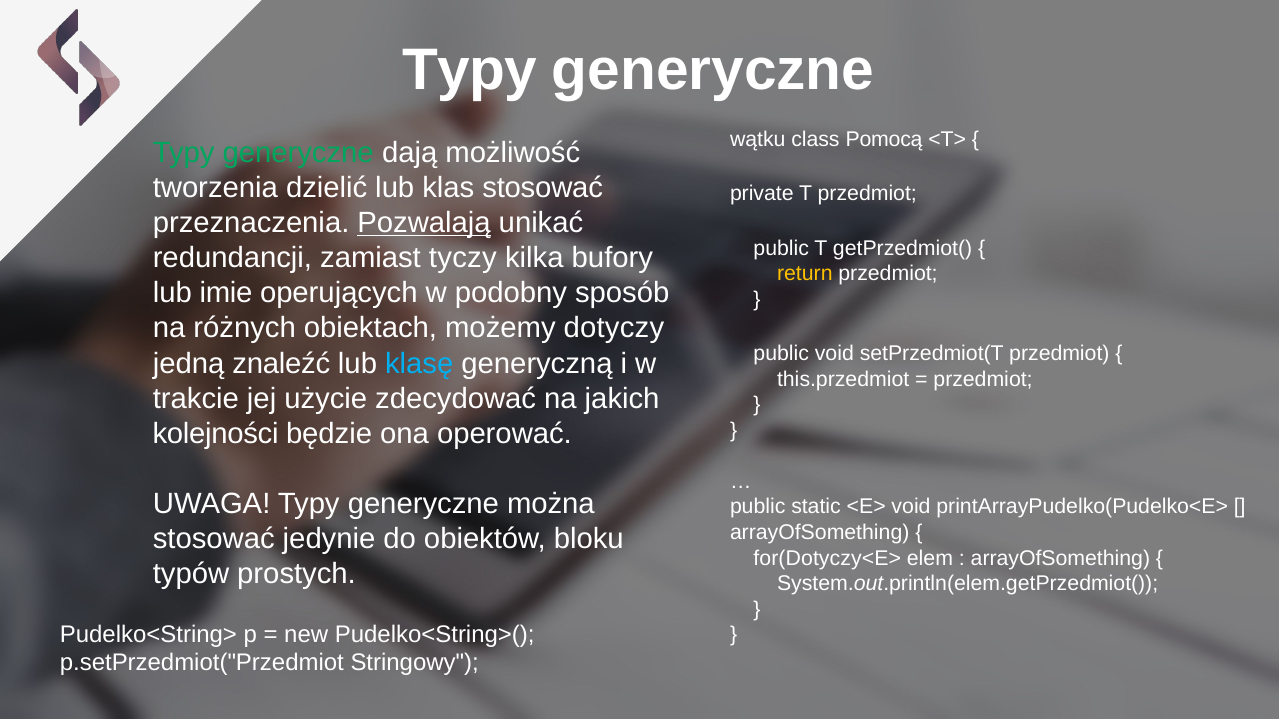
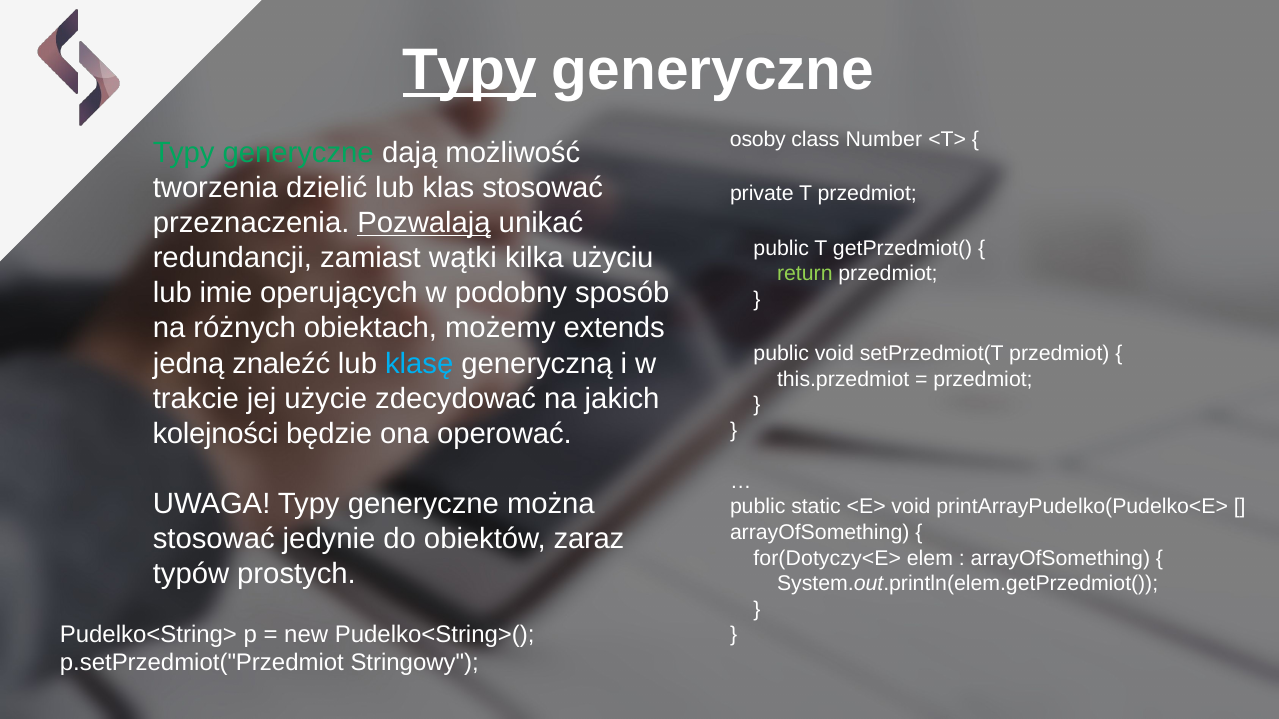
Typy at (470, 70) underline: none -> present
wątku: wątku -> osoby
Pomocą: Pomocą -> Number
tyczy: tyczy -> wątki
bufory: bufory -> użyciu
return colour: yellow -> light green
dotyczy: dotyczy -> extends
bloku: bloku -> zaraz
